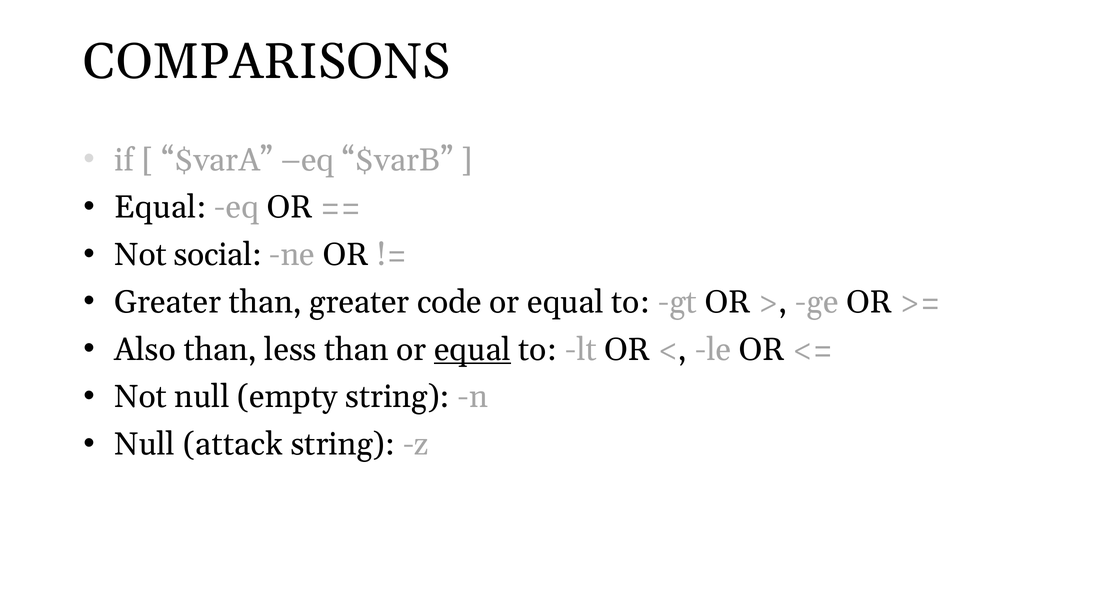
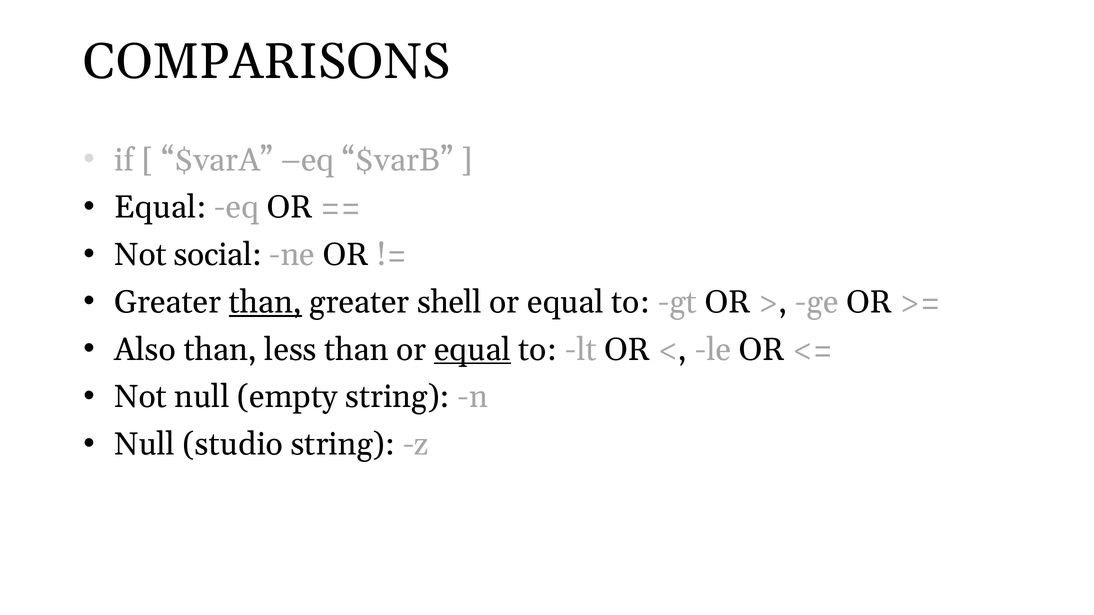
than at (265, 302) underline: none -> present
code: code -> shell
attack: attack -> studio
